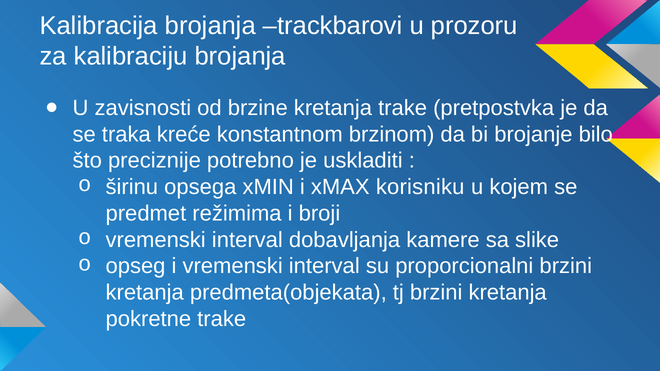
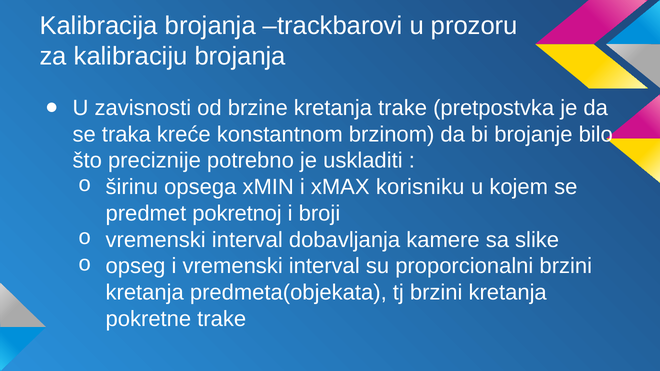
režimima: režimima -> pokretnoj
